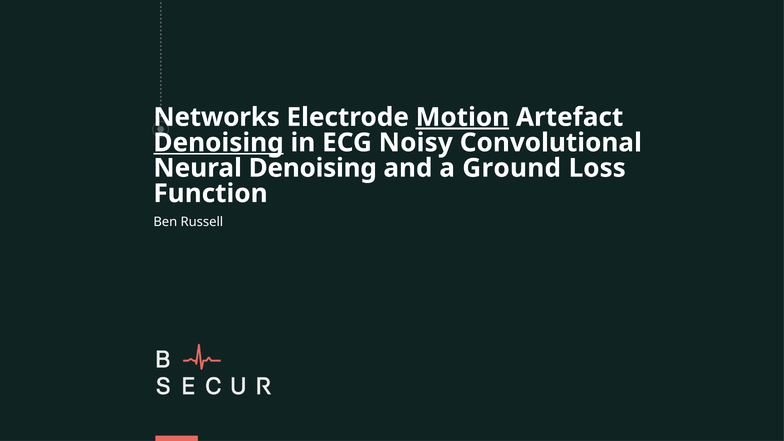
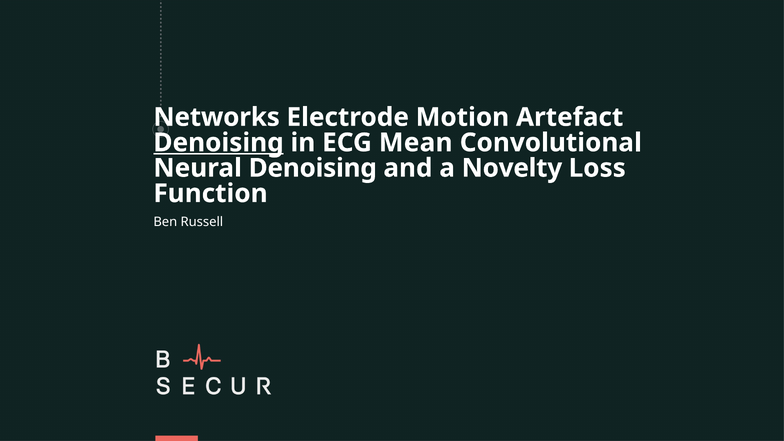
Motion underline: present -> none
Noisy: Noisy -> Mean
Ground: Ground -> Novelty
